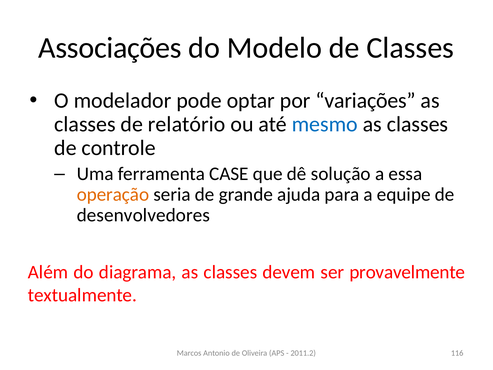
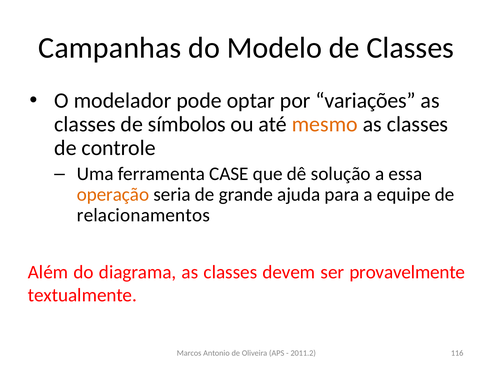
Associações: Associações -> Campanhas
relatório: relatório -> símbolos
mesmo colour: blue -> orange
desenvolvedores: desenvolvedores -> relacionamentos
